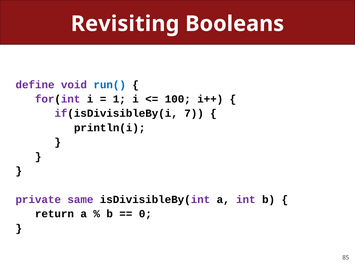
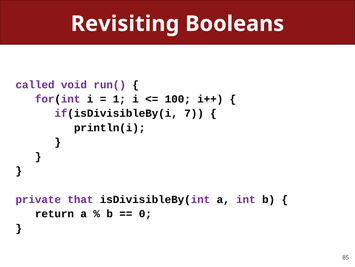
define: define -> called
run( colour: blue -> purple
same: same -> that
